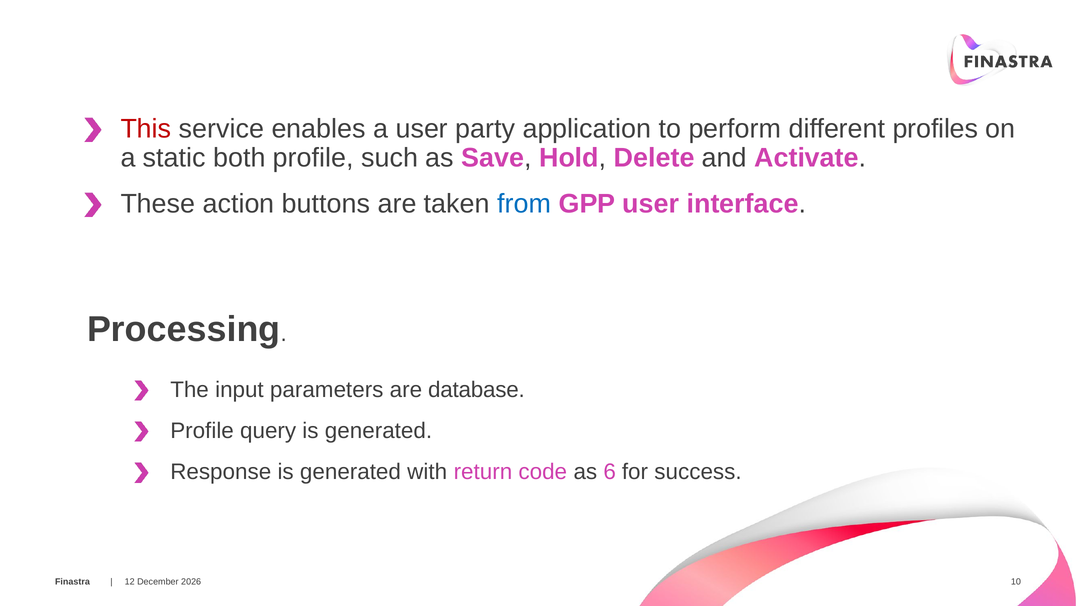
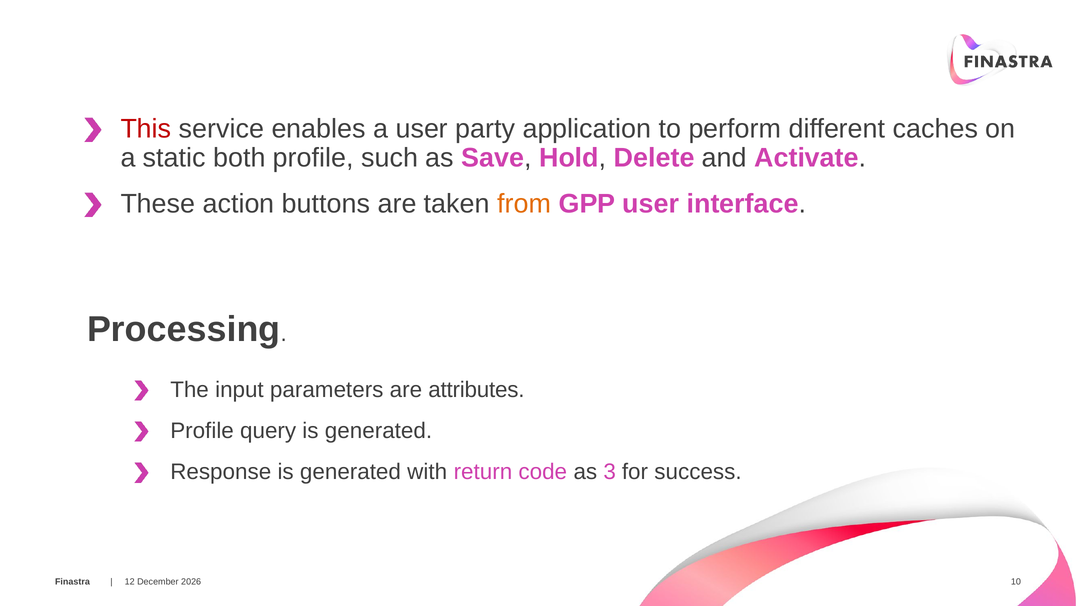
profiles: profiles -> caches
from colour: blue -> orange
database: database -> attributes
6: 6 -> 3
